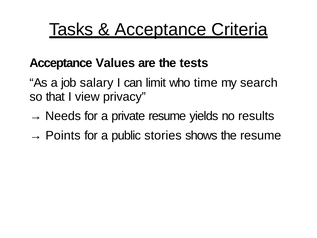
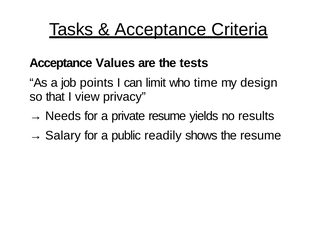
salary: salary -> points
search: search -> design
Points: Points -> Salary
stories: stories -> readily
